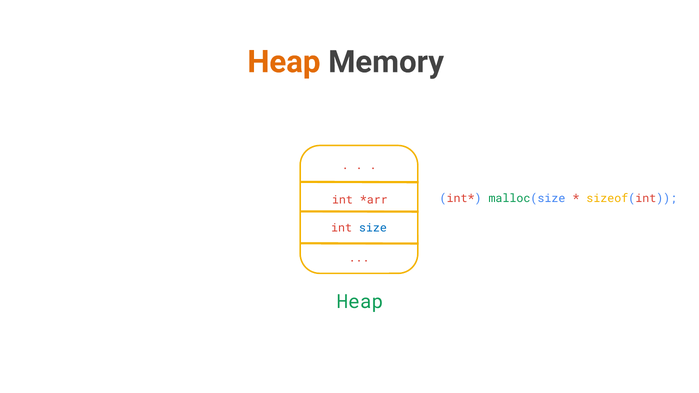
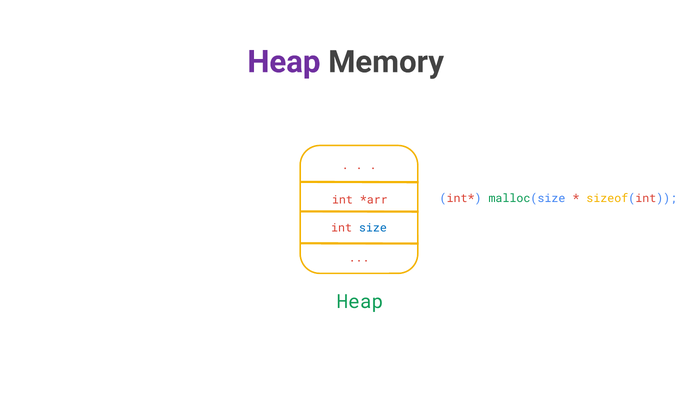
Heap at (284, 62) colour: orange -> purple
